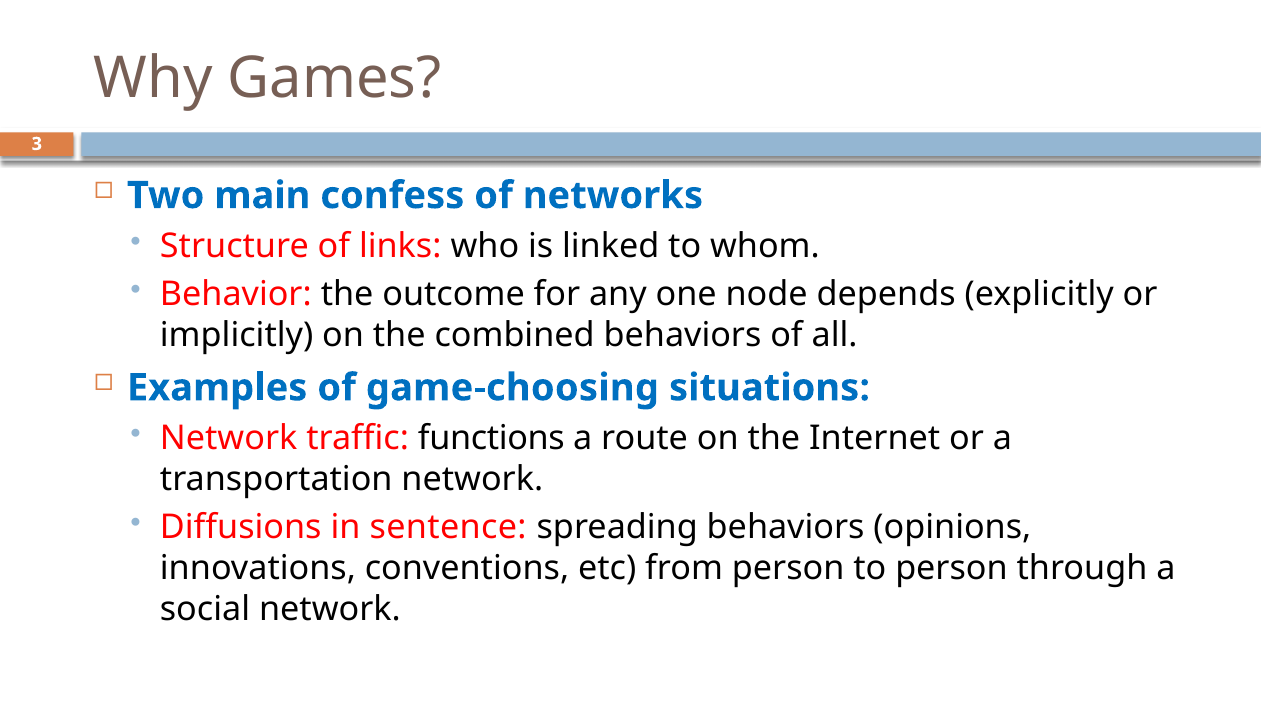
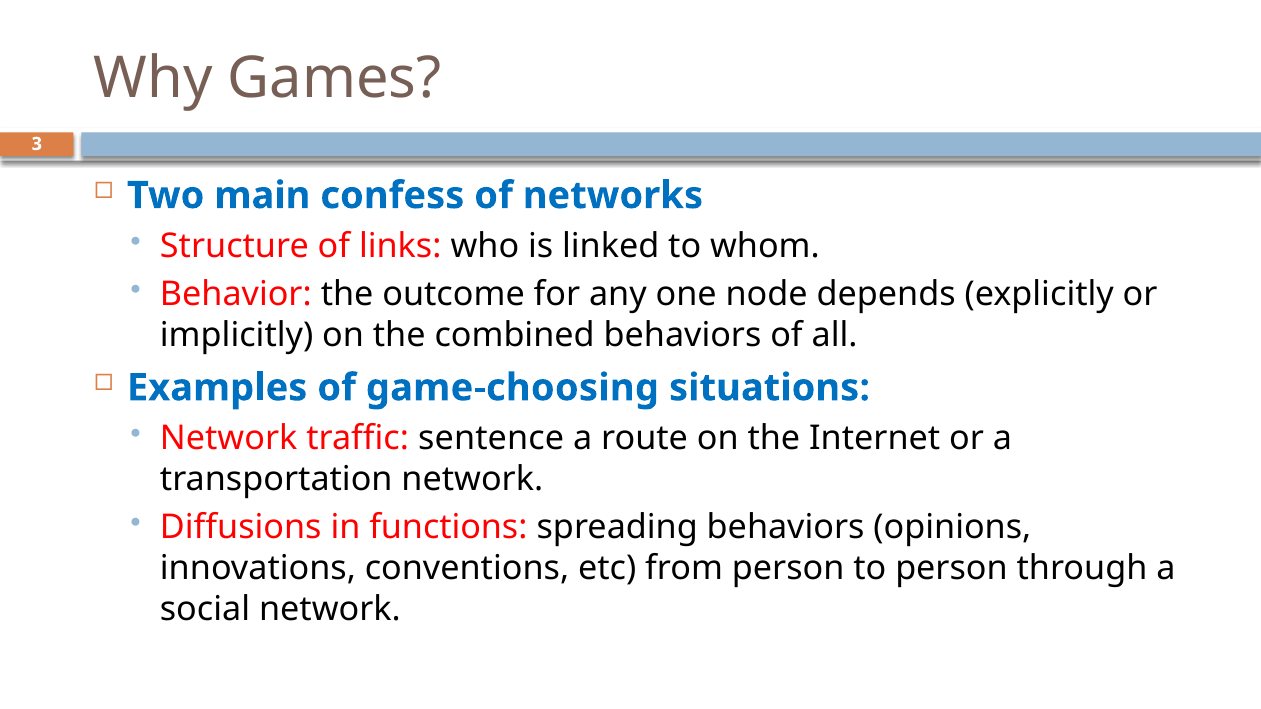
functions: functions -> sentence
sentence: sentence -> functions
